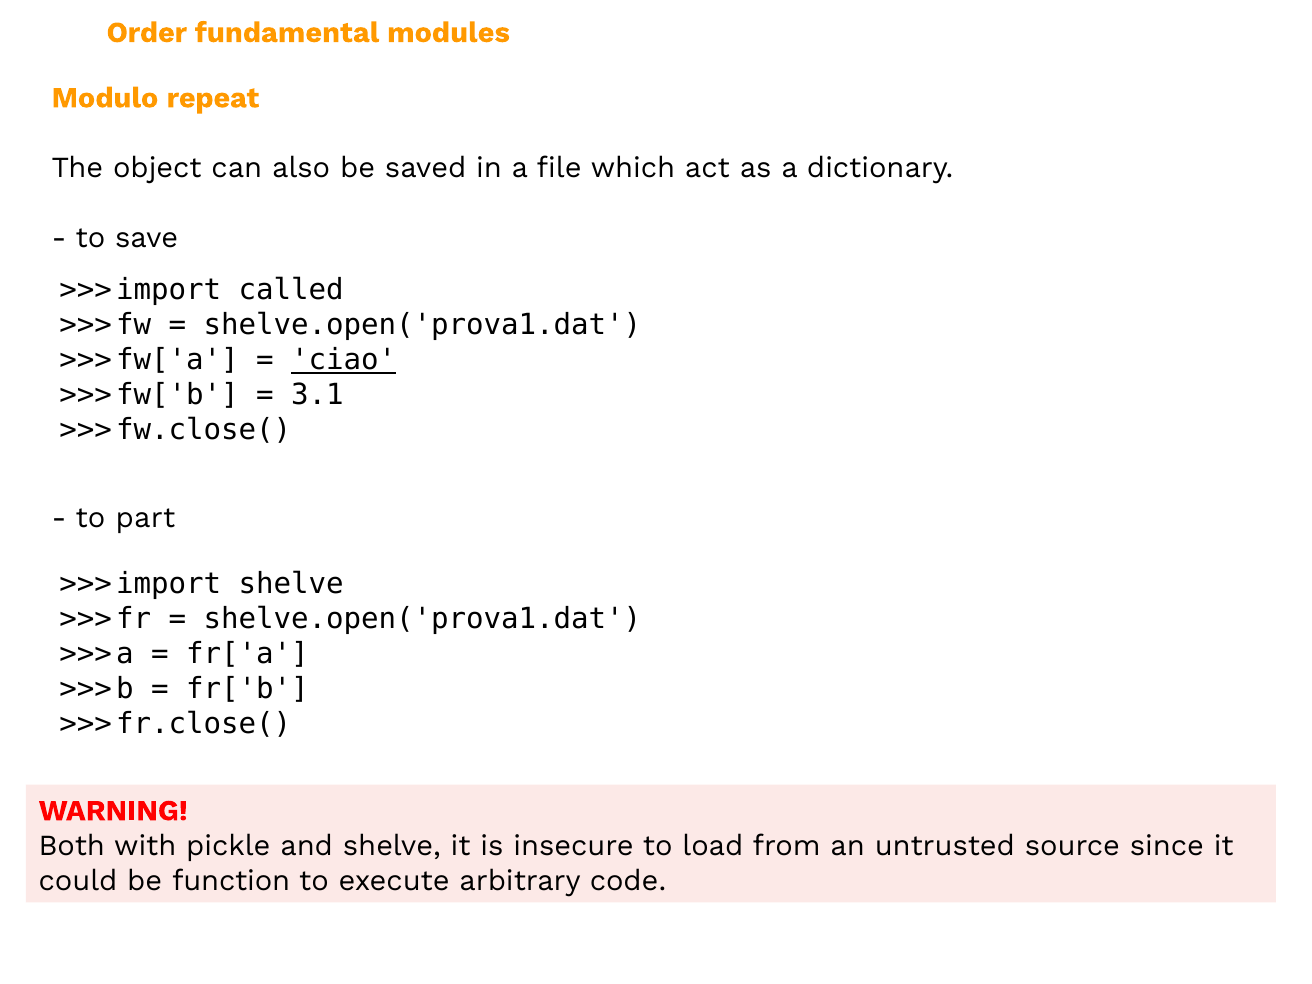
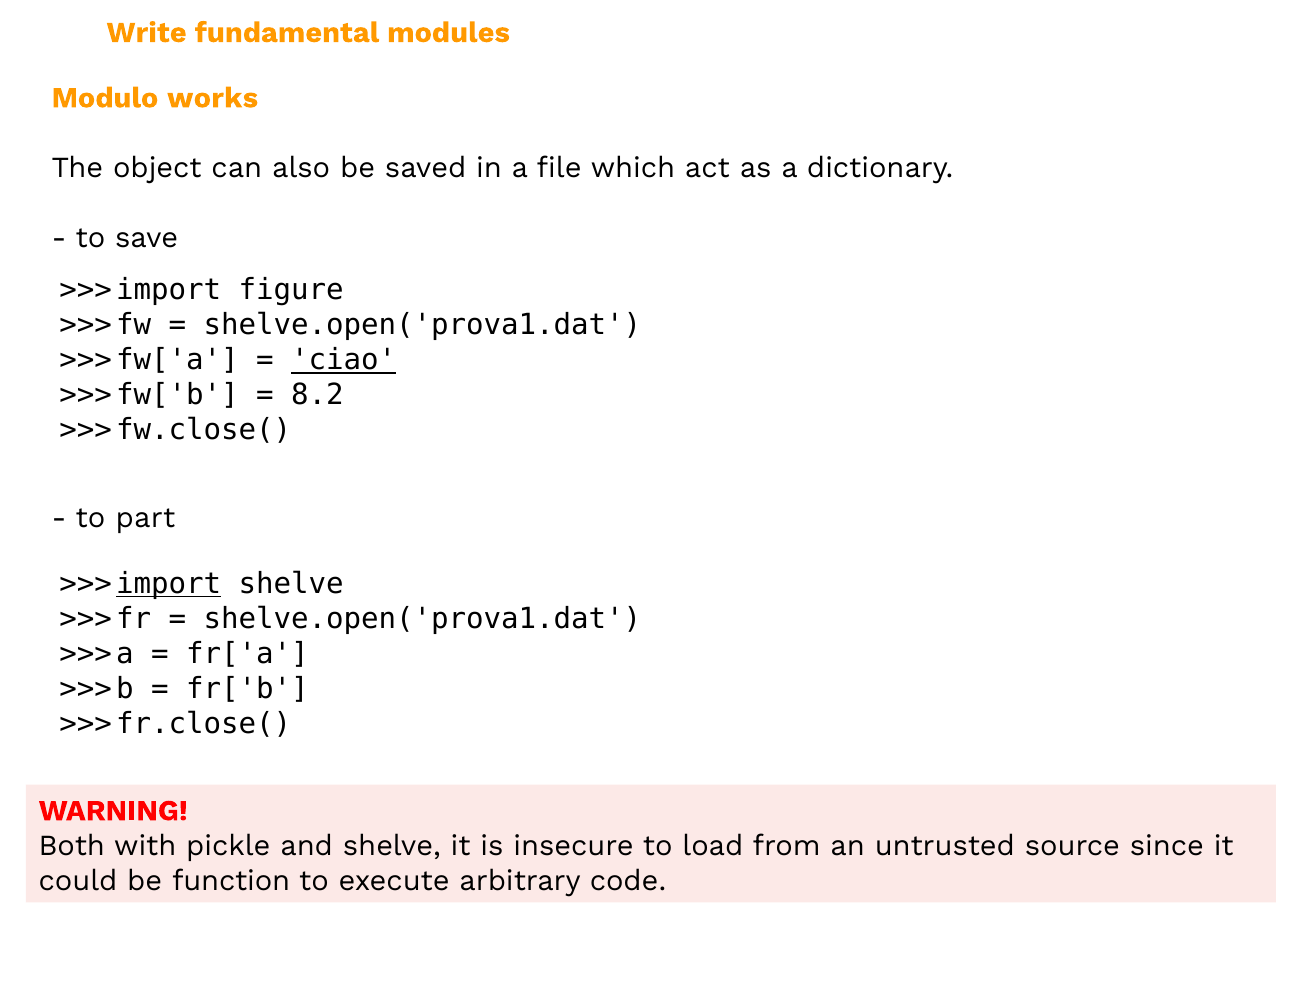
Order: Order -> Write
repeat: repeat -> works
called: called -> figure
3.1: 3.1 -> 8.2
import at (169, 584) underline: none -> present
